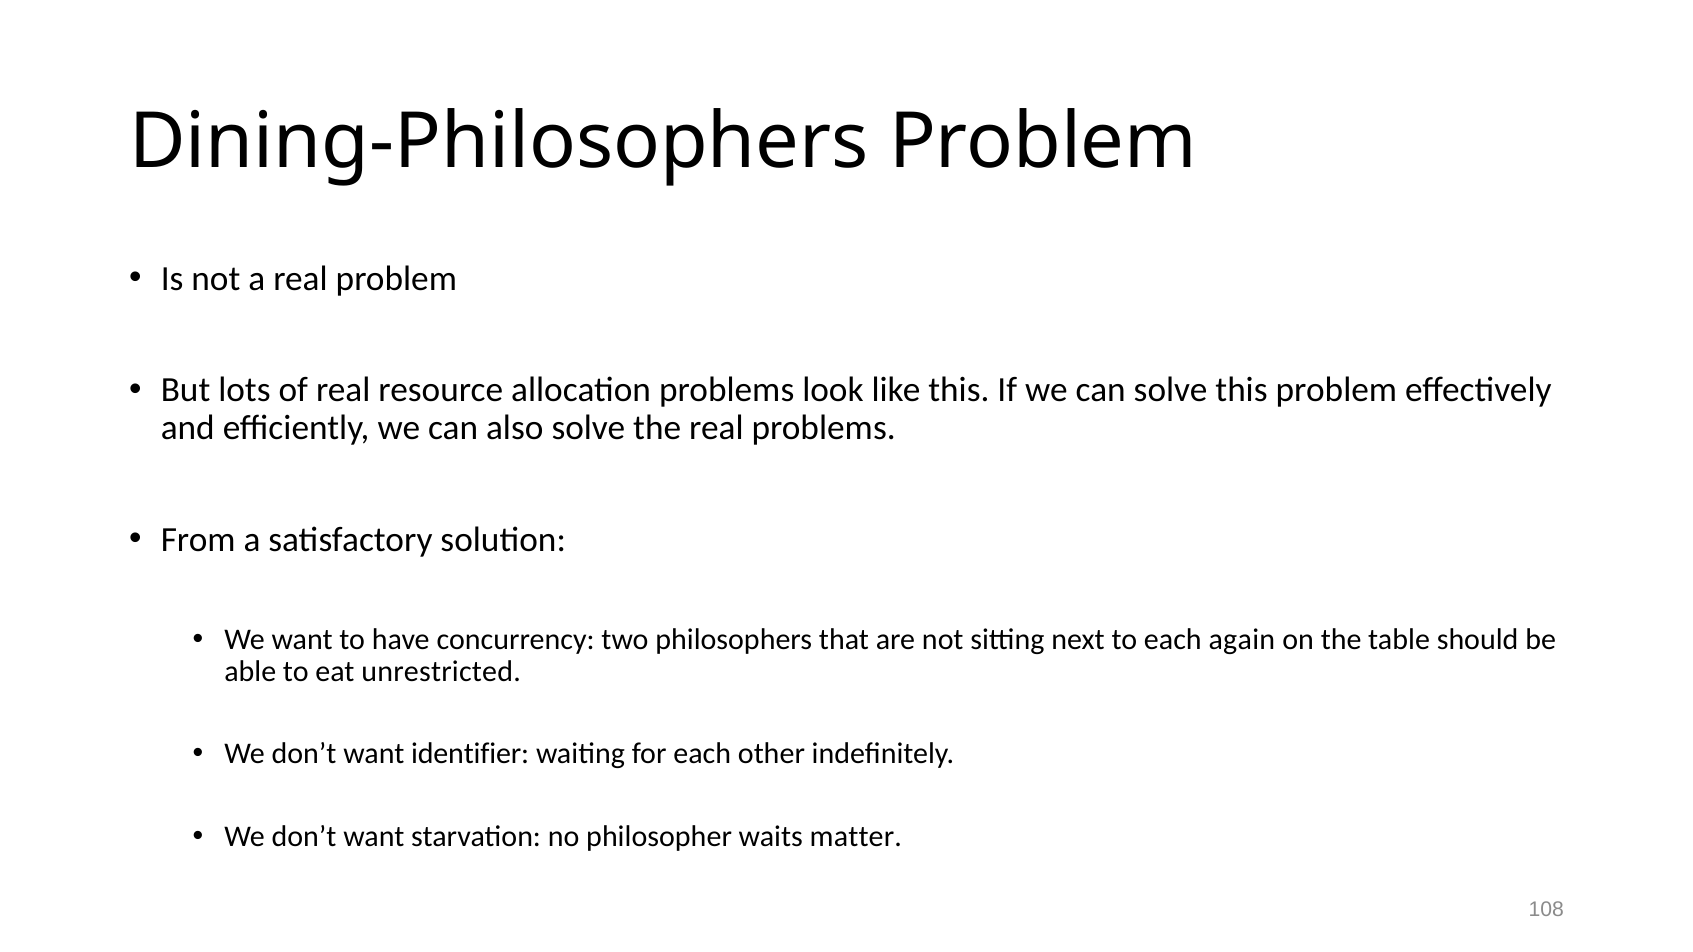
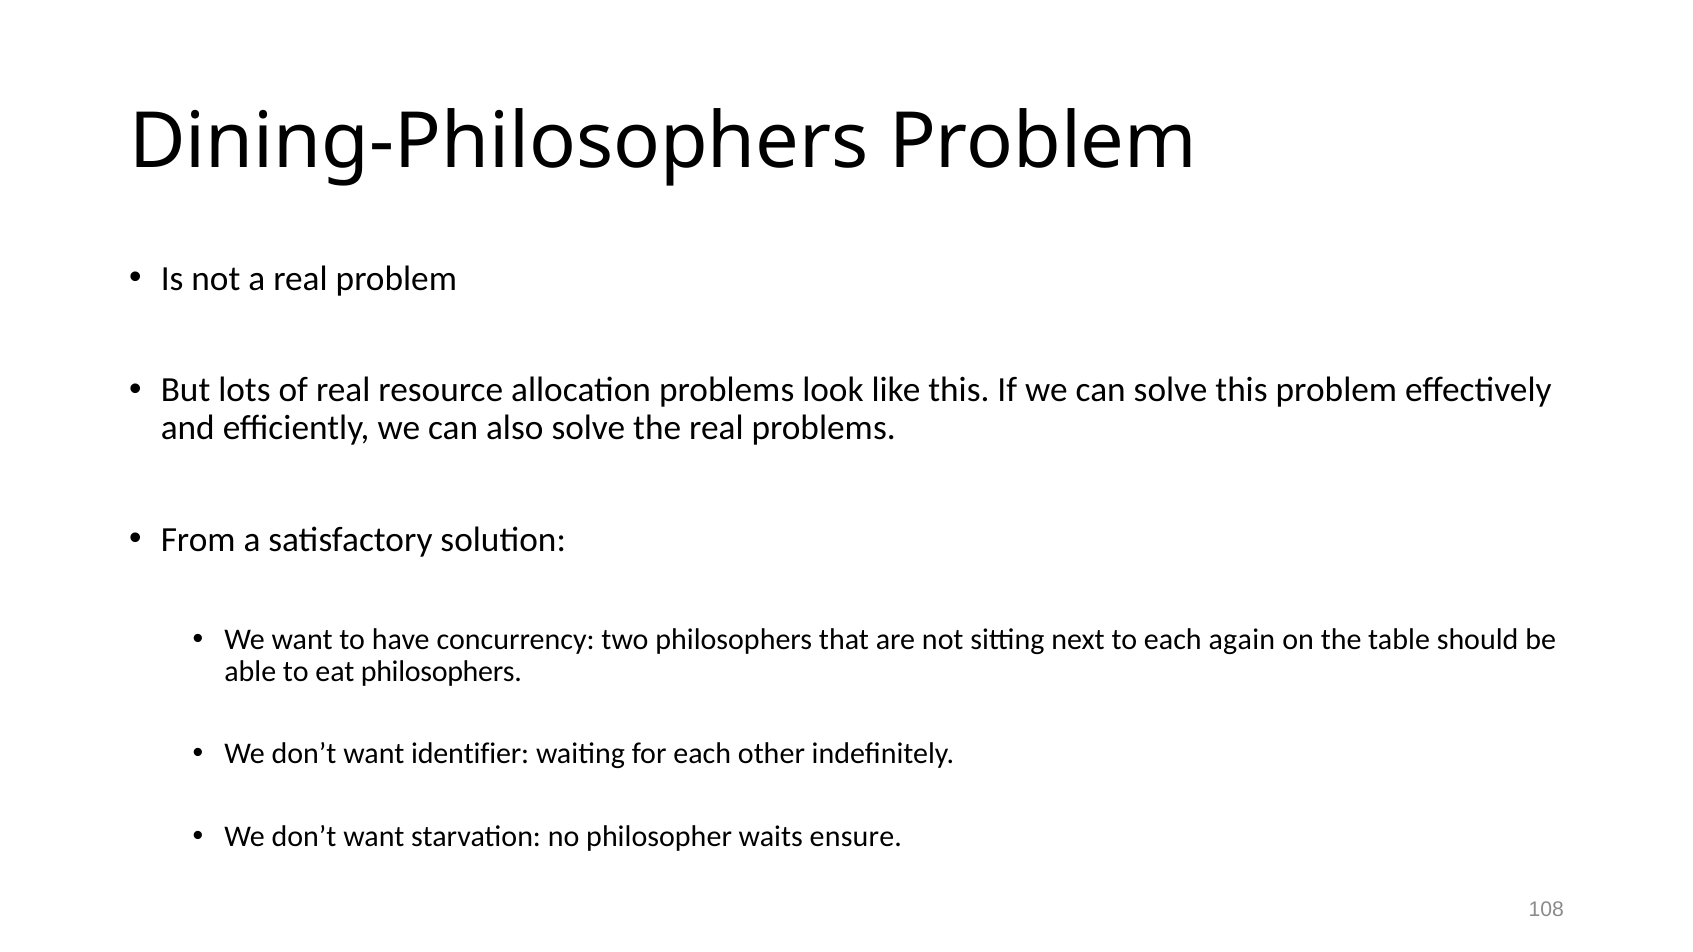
eat unrestricted: unrestricted -> philosophers
matter: matter -> ensure
